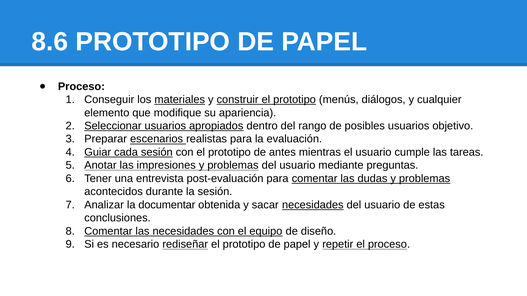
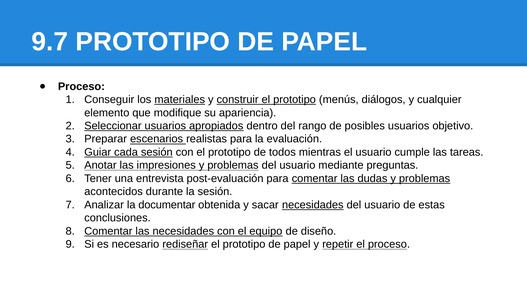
8.6: 8.6 -> 9.7
antes: antes -> todos
